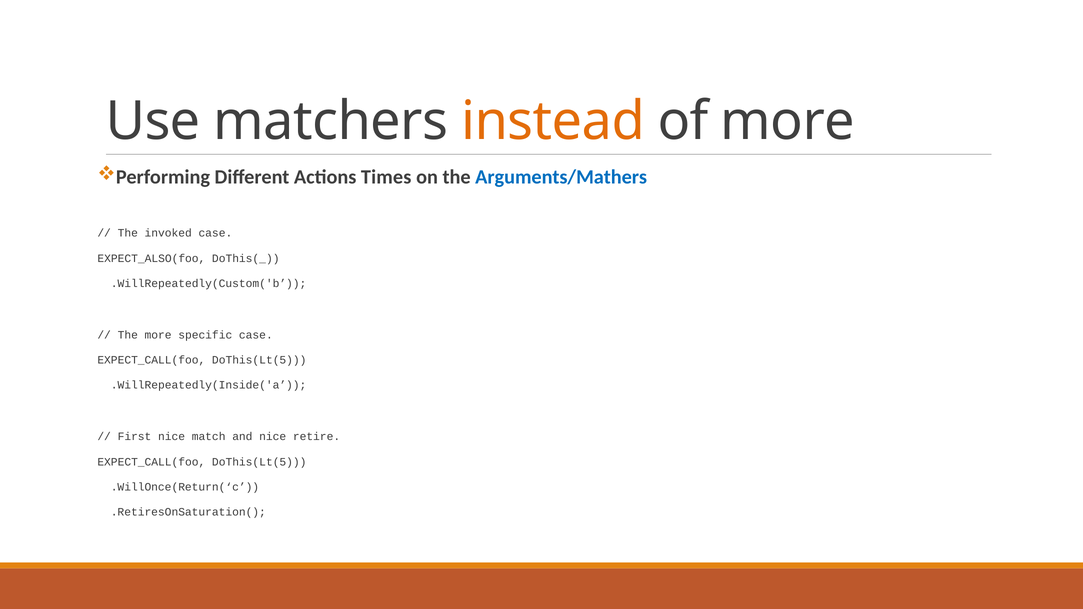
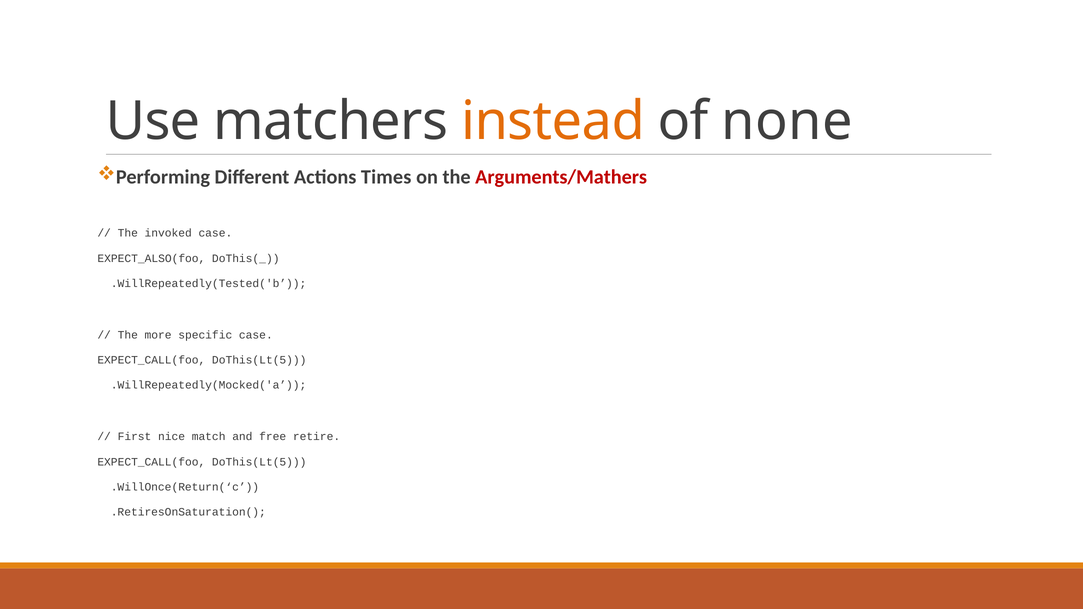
of more: more -> none
Arguments/Mathers colour: blue -> red
.WillRepeatedly(Custom('b: .WillRepeatedly(Custom('b -> .WillRepeatedly(Tested('b
.WillRepeatedly(Inside('a: .WillRepeatedly(Inside('a -> .WillRepeatedly(Mocked('a
and nice: nice -> free
